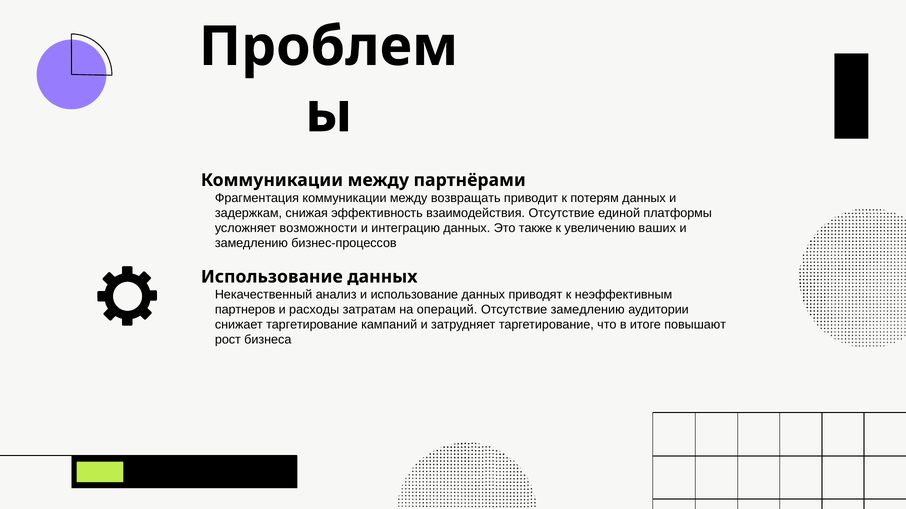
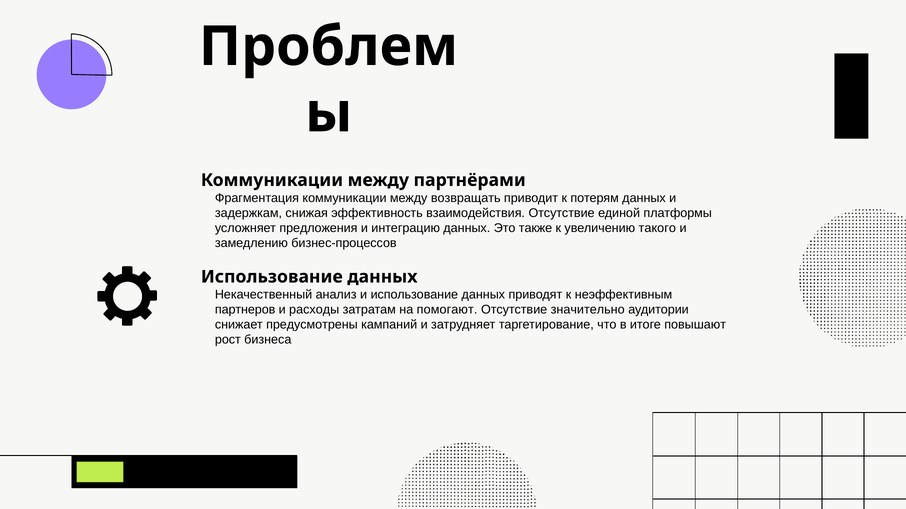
возможности: возможности -> предложения
ваших: ваших -> такого
операций: операций -> помогают
Отсутствие замедлению: замедлению -> значительно
снижает таргетирование: таргетирование -> предусмотрены
